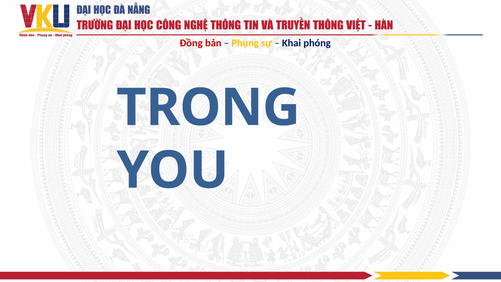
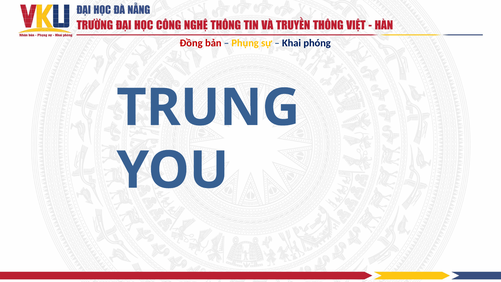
TRONG: TRONG -> TRUNG
